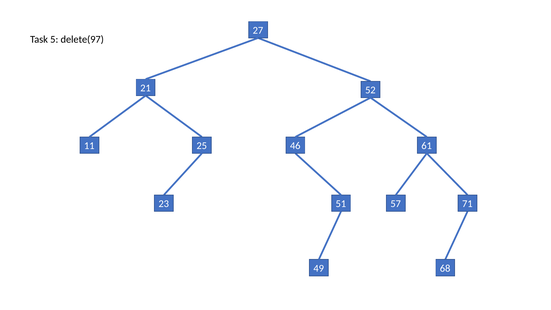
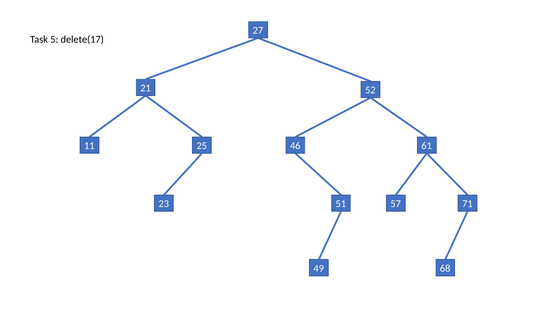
delete(97: delete(97 -> delete(17
